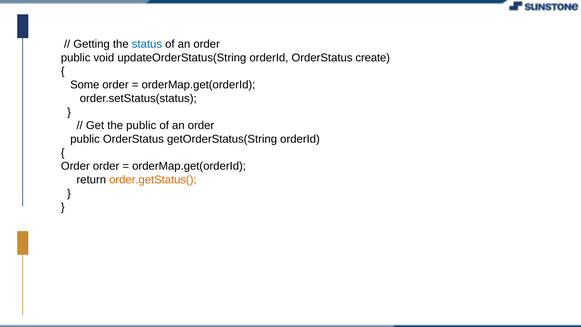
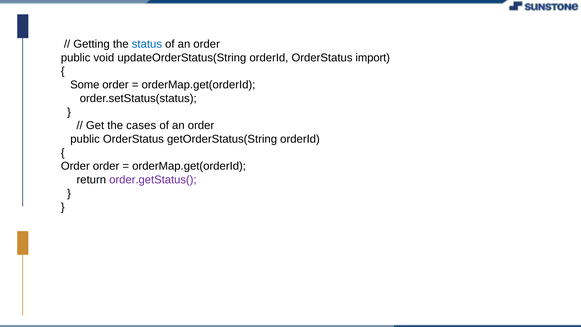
create: create -> import
the public: public -> cases
order.getStatus( colour: orange -> purple
